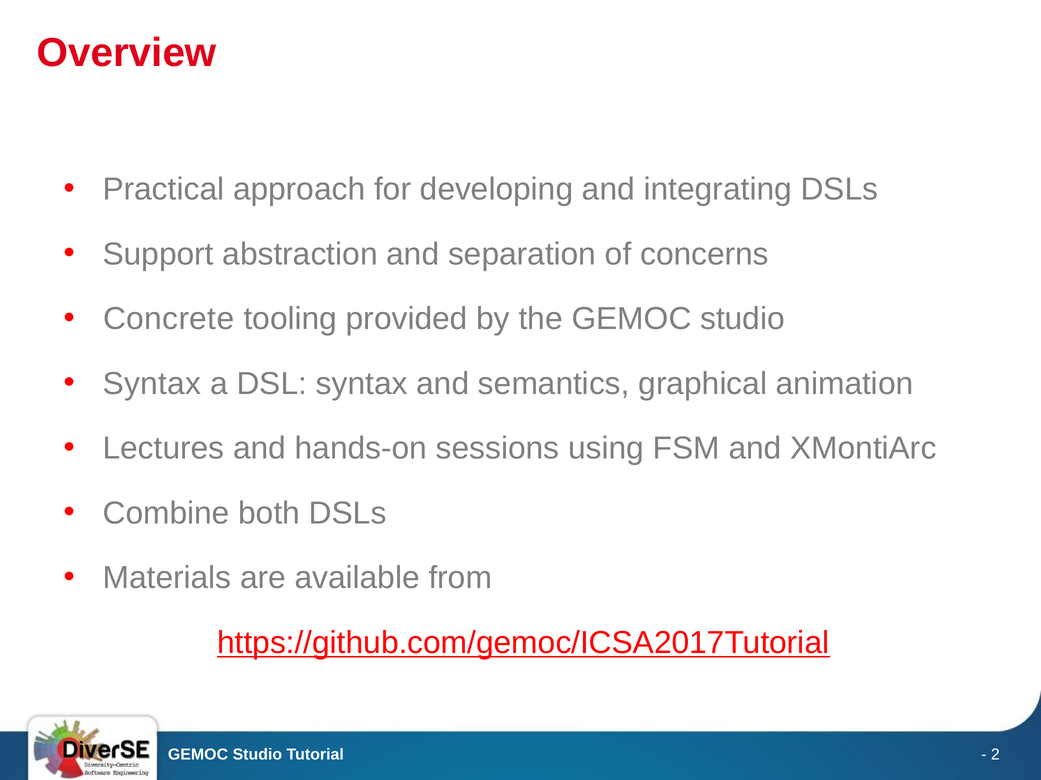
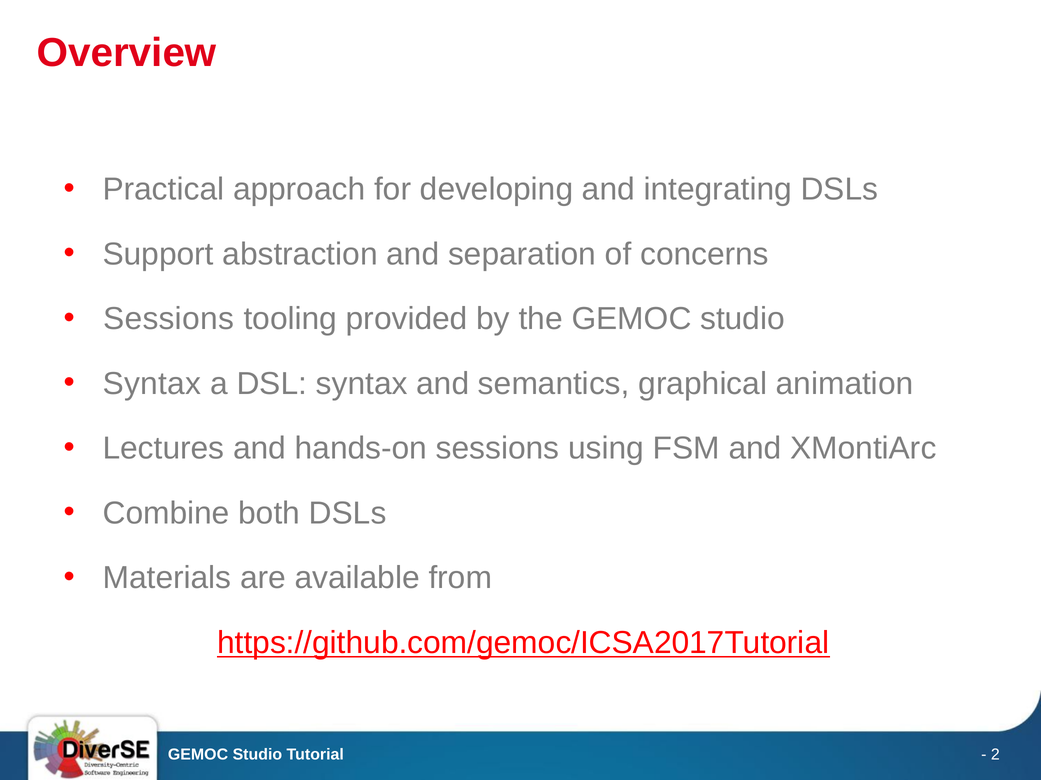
Concrete at (169, 319): Concrete -> Sessions
